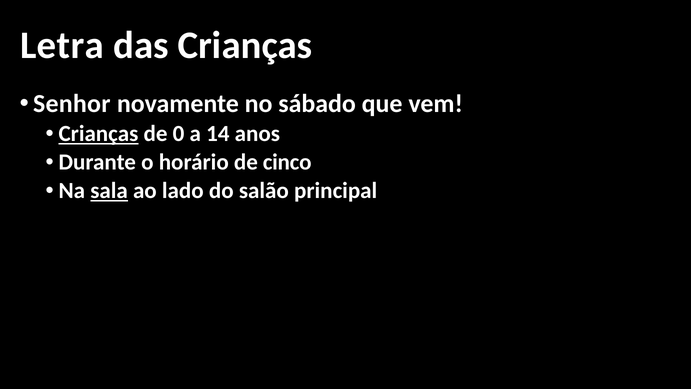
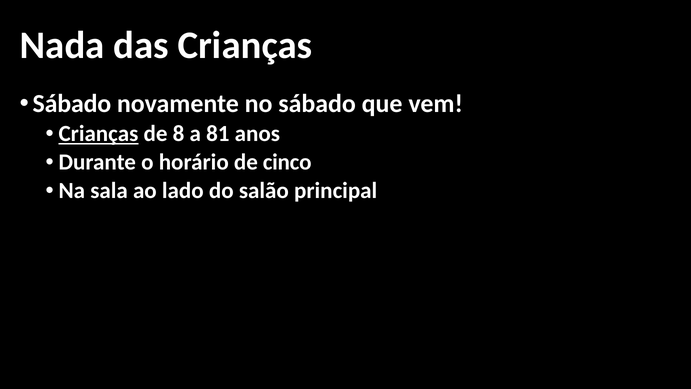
Letra: Letra -> Nada
Senhor at (72, 104): Senhor -> Sábado
0: 0 -> 8
14: 14 -> 81
sala underline: present -> none
